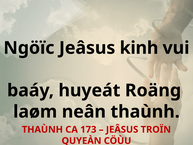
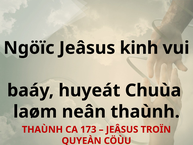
Roäng: Roäng -> Chuùa
